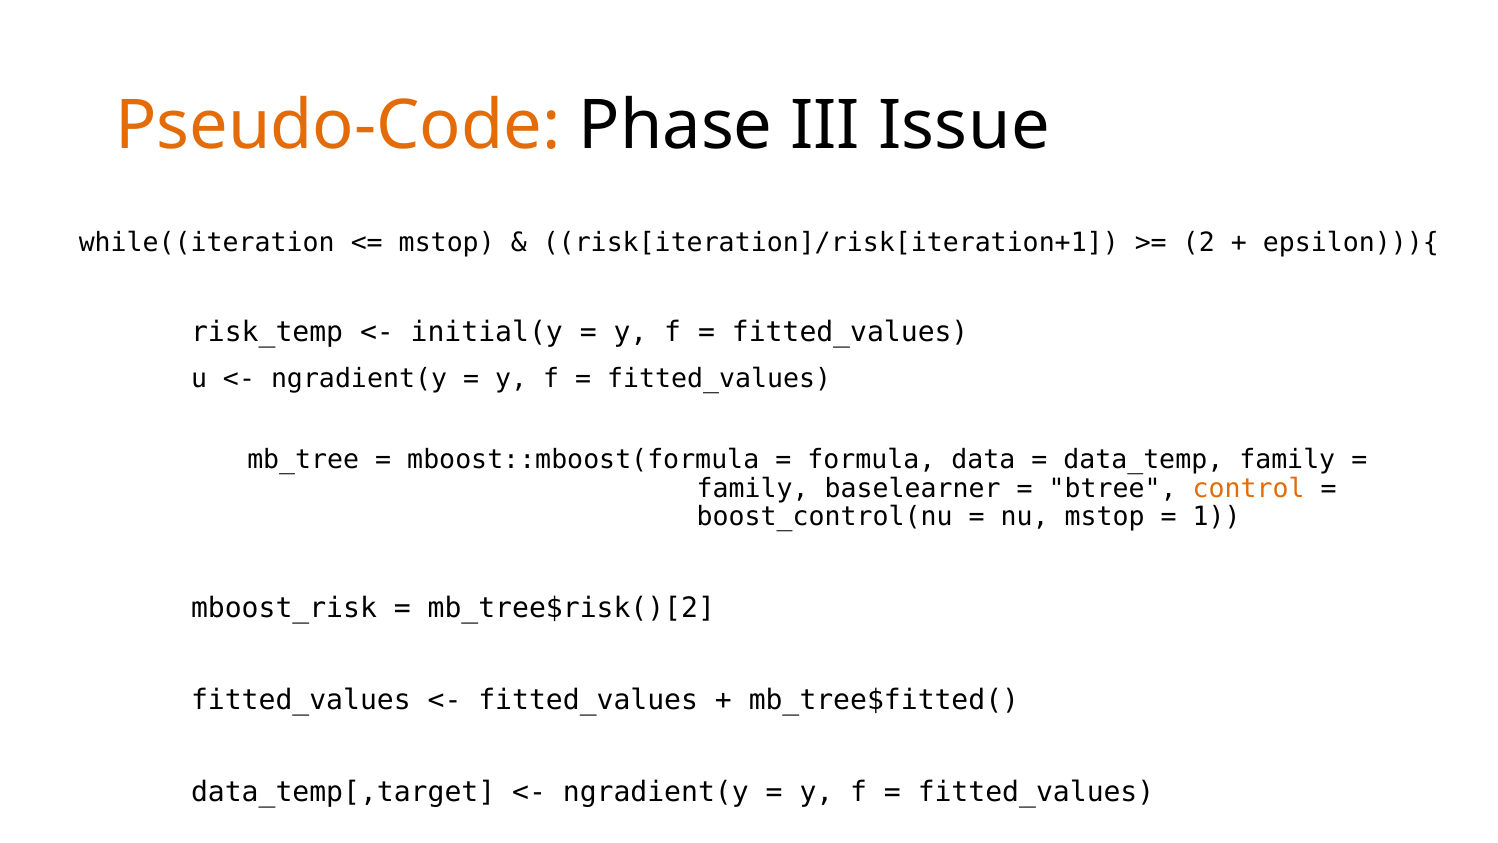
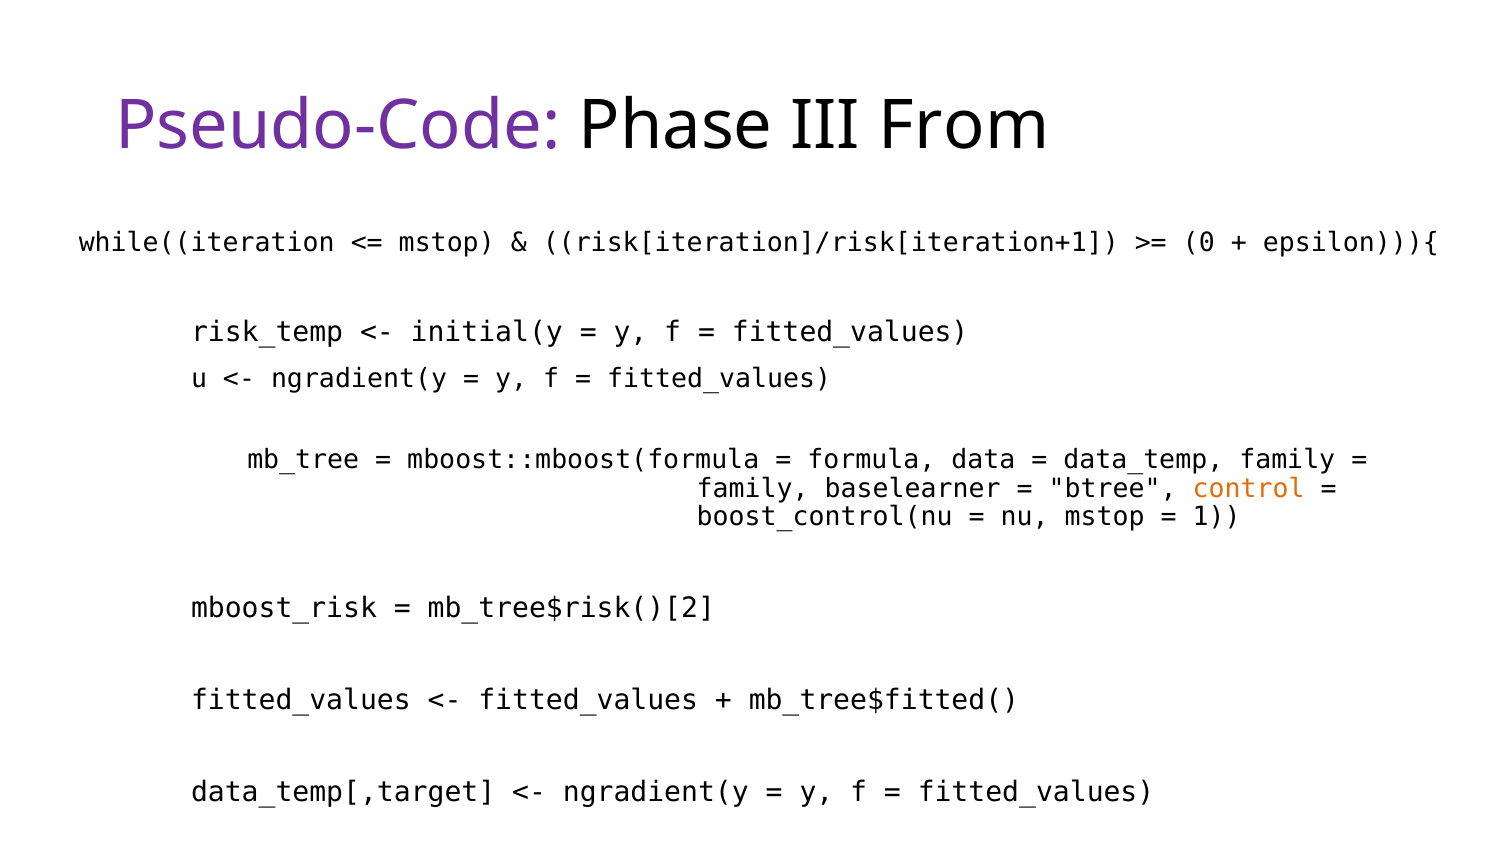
Pseudo-Code colour: orange -> purple
Issue: Issue -> From
2: 2 -> 0
